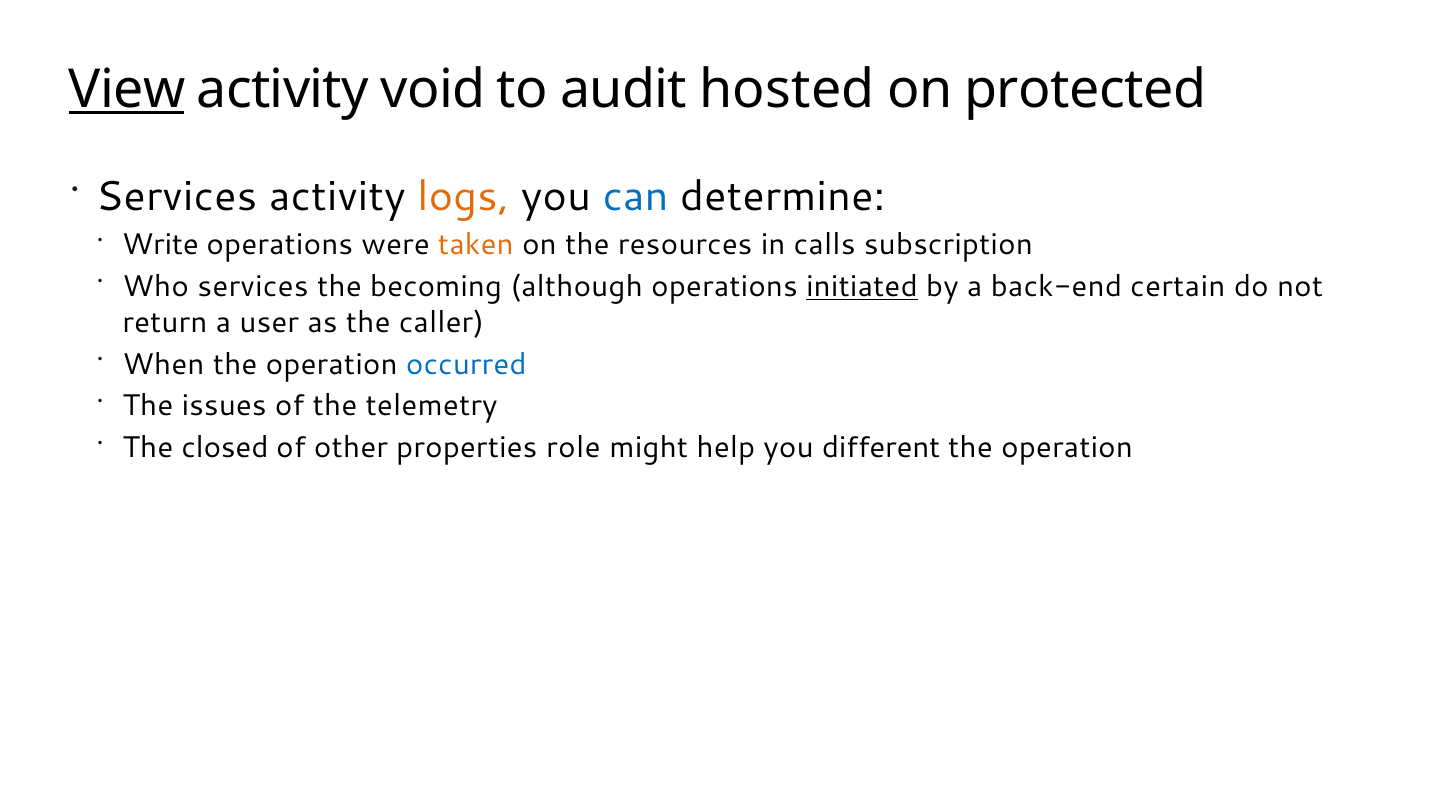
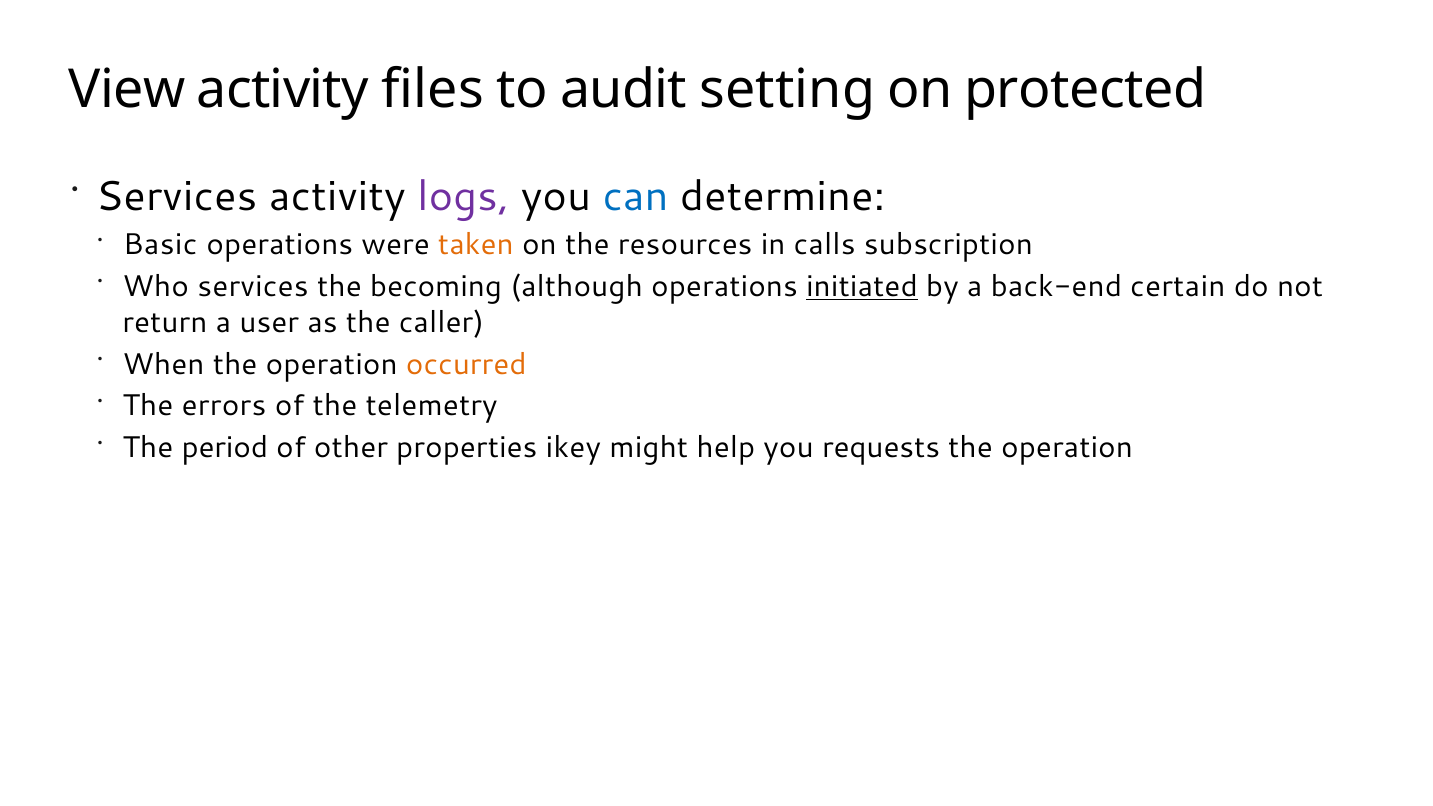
View underline: present -> none
void: void -> files
hosted: hosted -> setting
logs colour: orange -> purple
Write: Write -> Basic
occurred colour: blue -> orange
issues: issues -> errors
closed: closed -> period
role: role -> ikey
different: different -> requests
